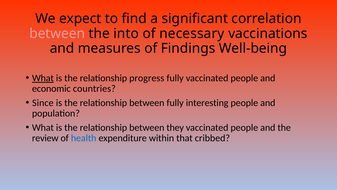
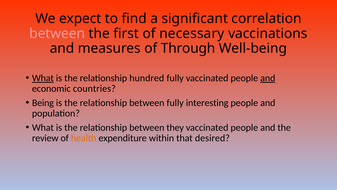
into: into -> first
Findings: Findings -> Through
progress: progress -> hundred
and at (268, 78) underline: none -> present
Since: Since -> Being
health colour: blue -> orange
cribbed: cribbed -> desired
